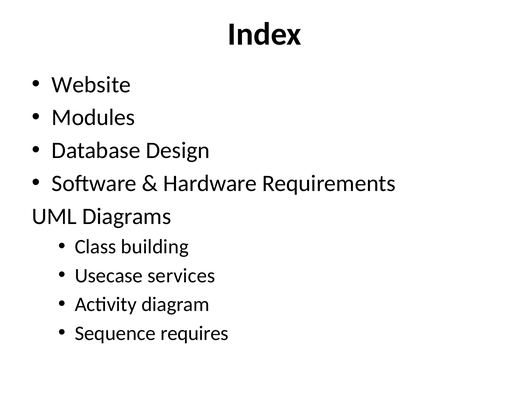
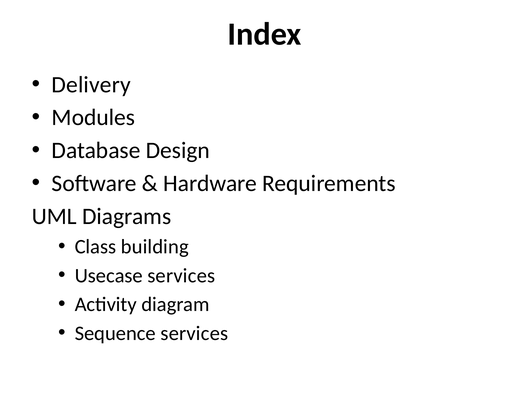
Website: Website -> Delivery
Sequence requires: requires -> services
